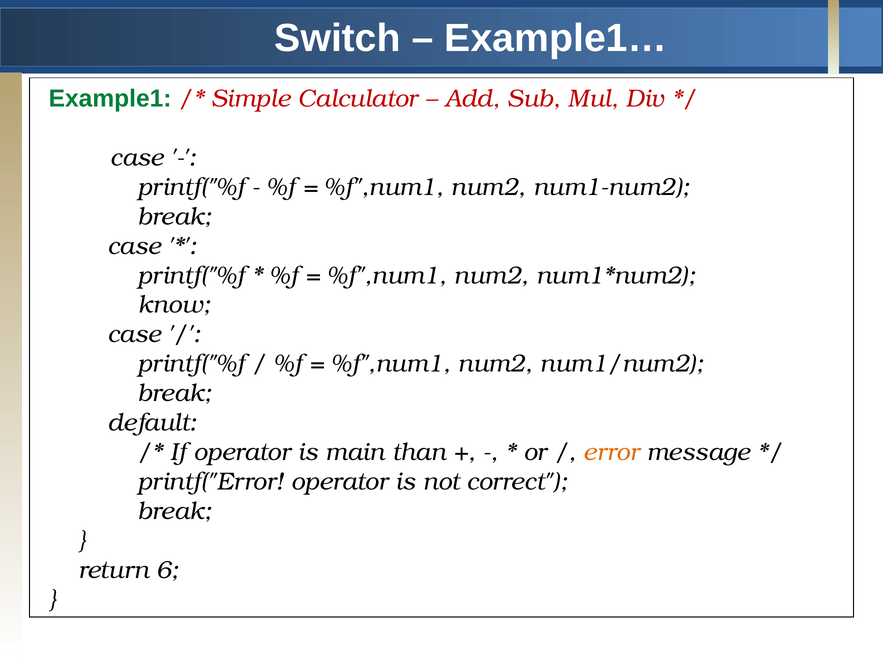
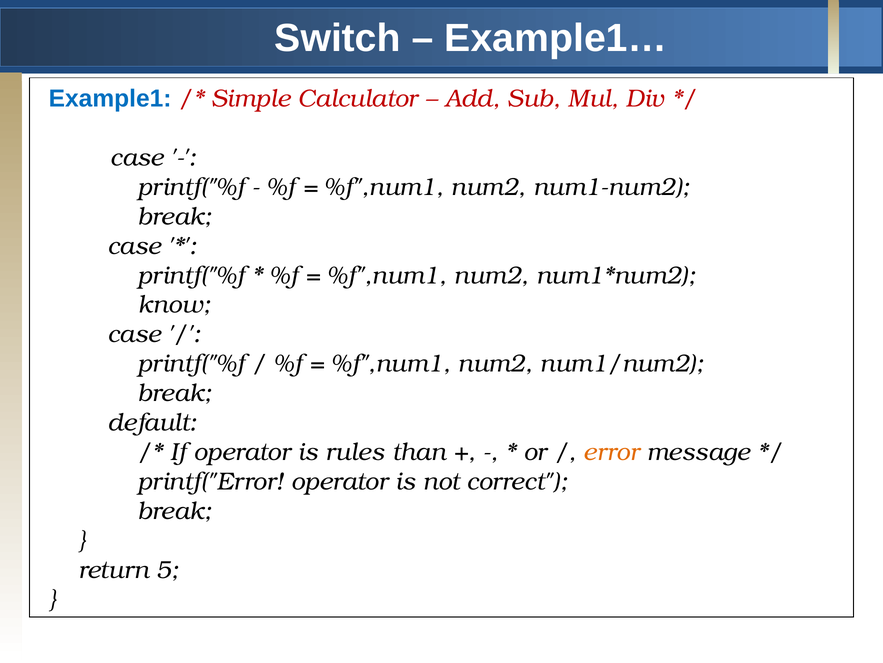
Example1 colour: green -> blue
main: main -> rules
6: 6 -> 5
